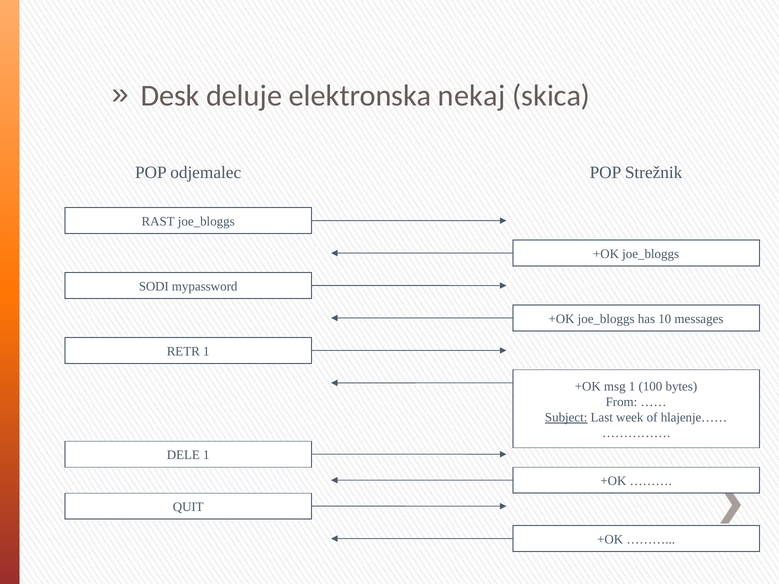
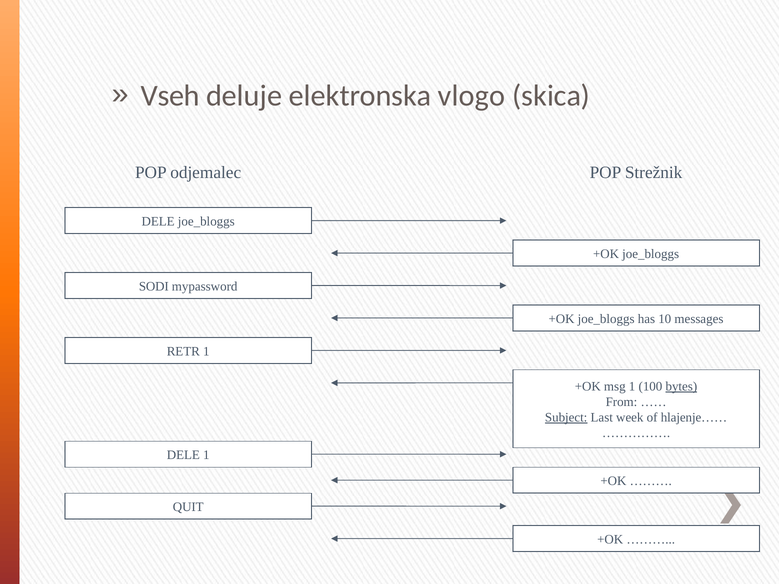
Desk: Desk -> Vseh
nekaj: nekaj -> vlogo
RAST at (158, 222): RAST -> DELE
bytes underline: none -> present
